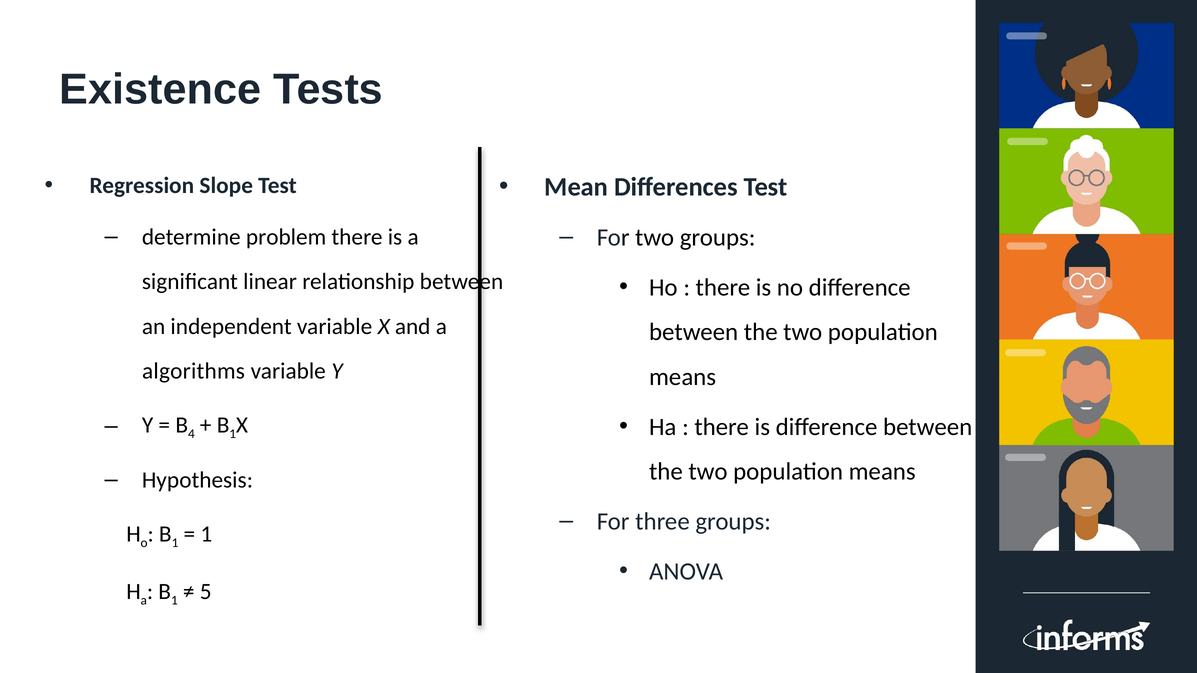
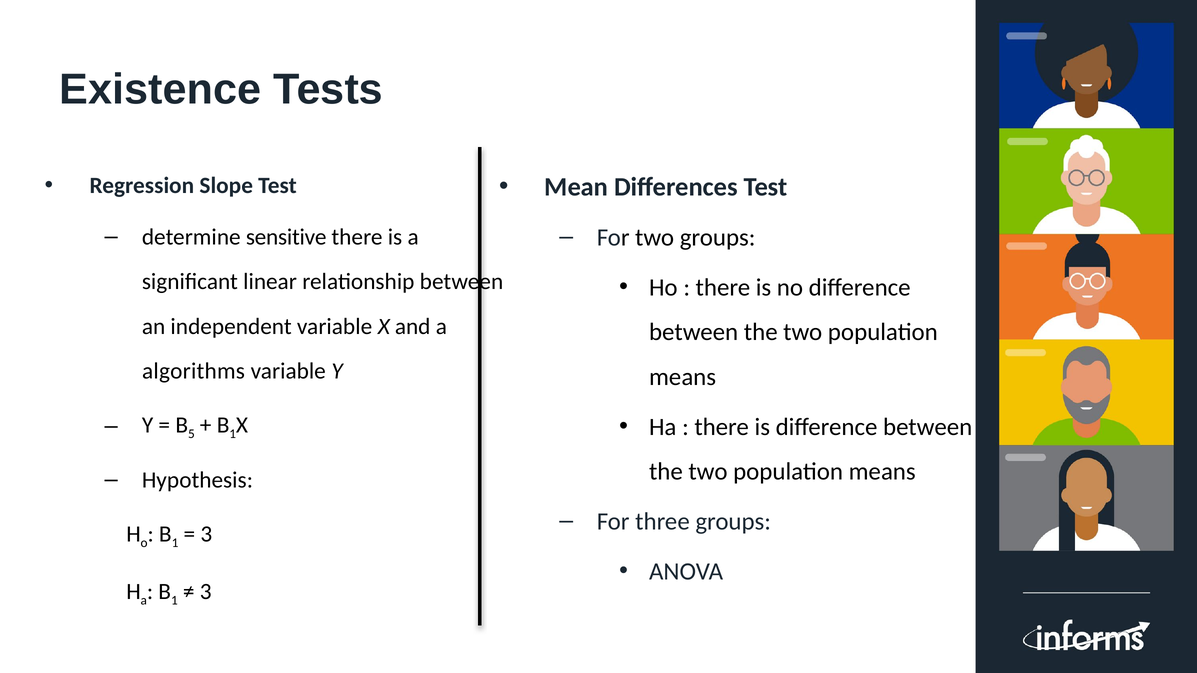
problem: problem -> sensitive
4: 4 -> 5
1 at (206, 534): 1 -> 3
5 at (206, 592): 5 -> 3
